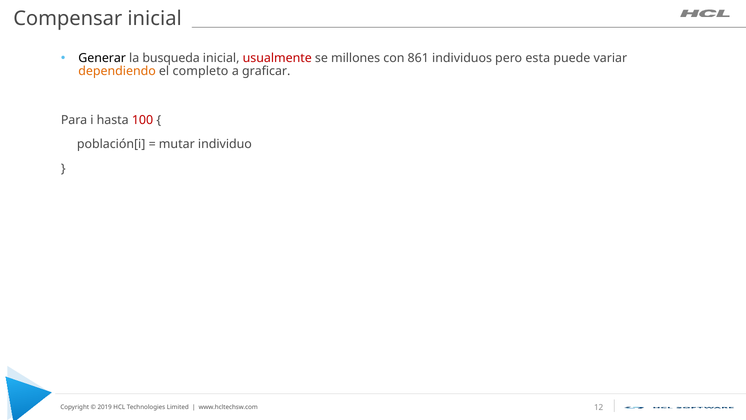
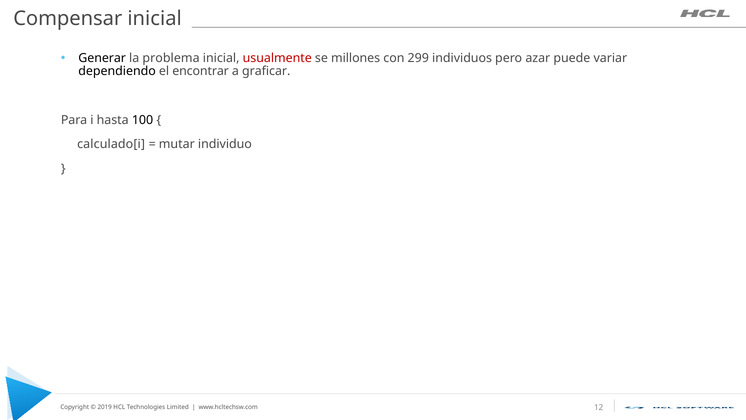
busqueda: busqueda -> problema
861: 861 -> 299
esta: esta -> azar
dependiendo colour: orange -> black
completo: completo -> encontrar
100 colour: red -> black
población[i: población[i -> calculado[i
